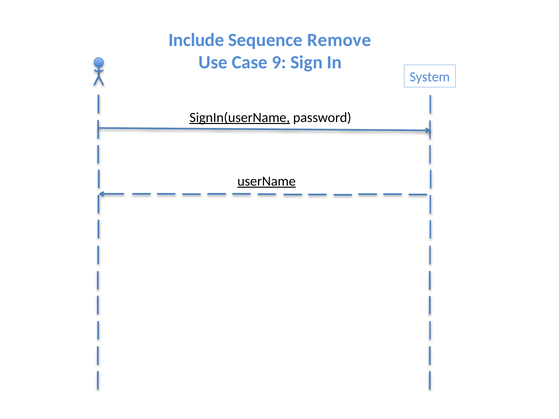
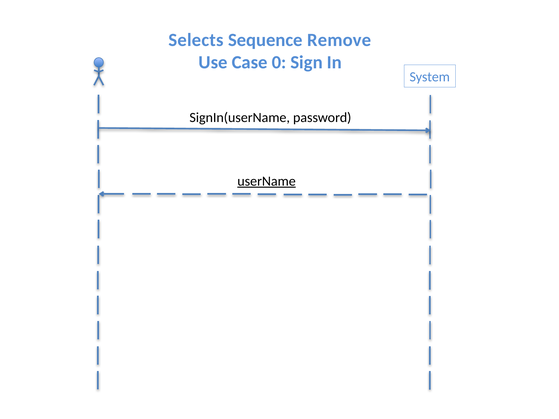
Include: Include -> Selects
9: 9 -> 0
SignIn(userName underline: present -> none
